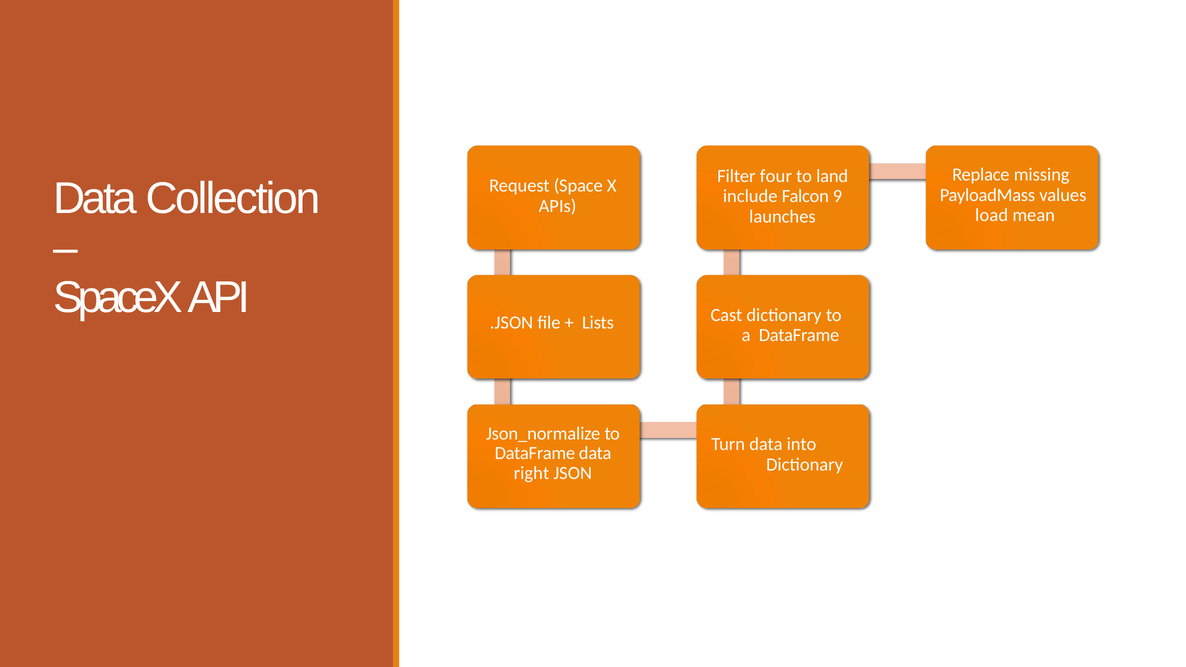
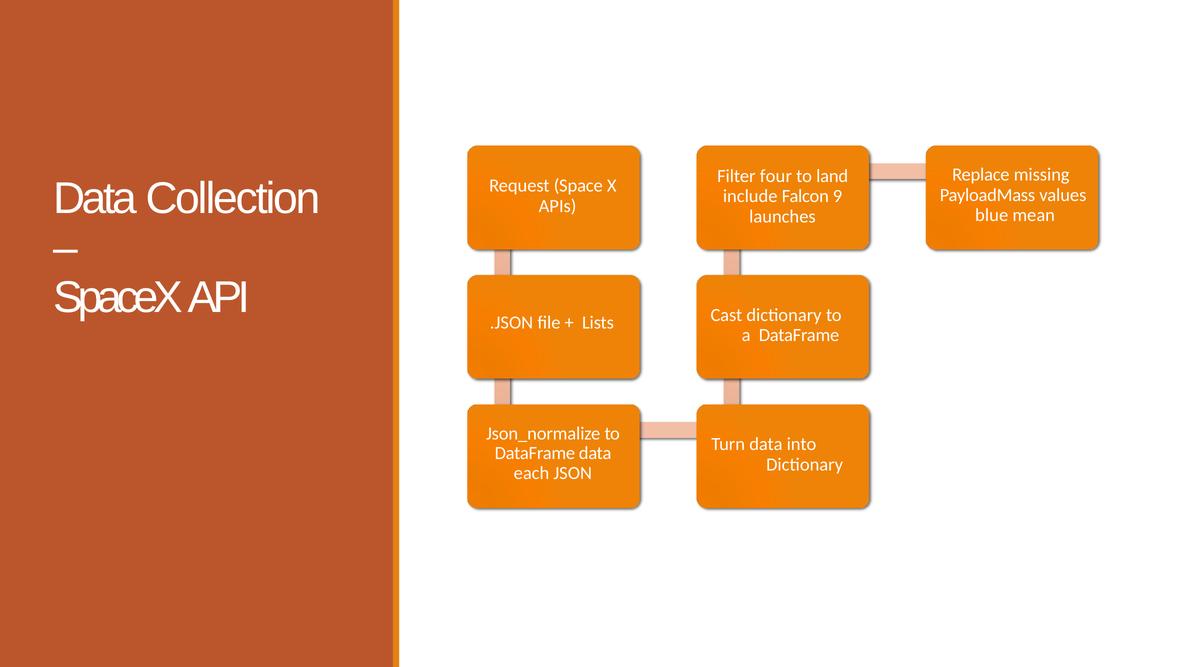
load: load -> blue
right: right -> each
